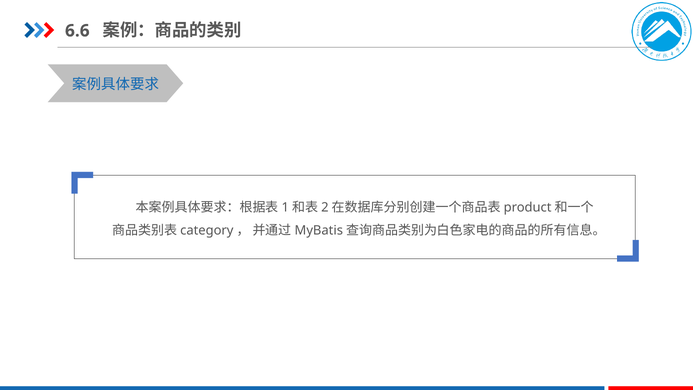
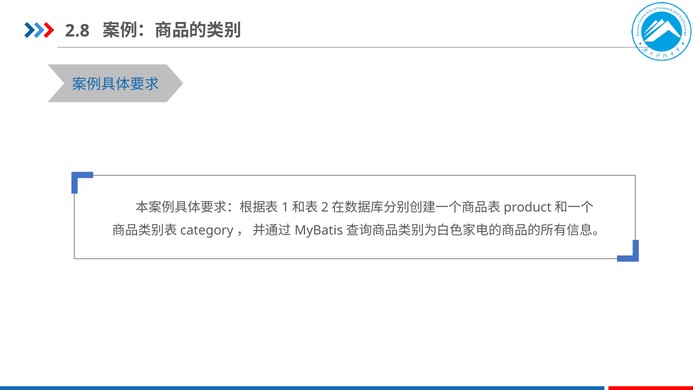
6.6: 6.6 -> 2.8
